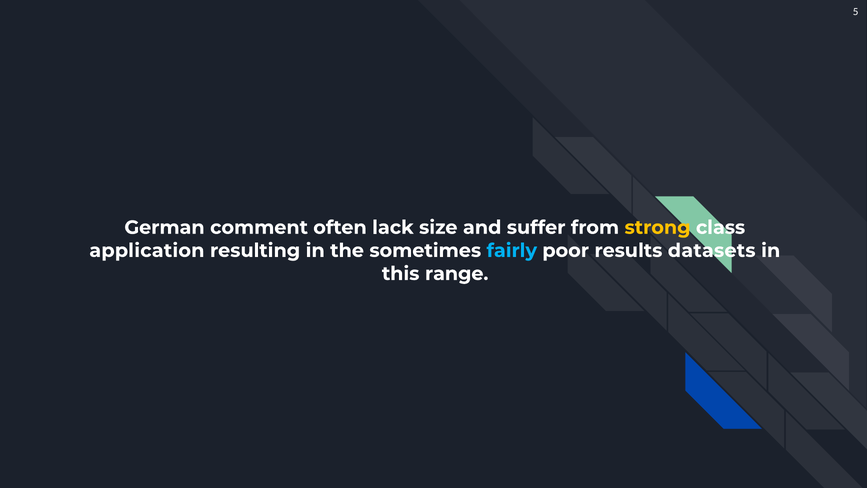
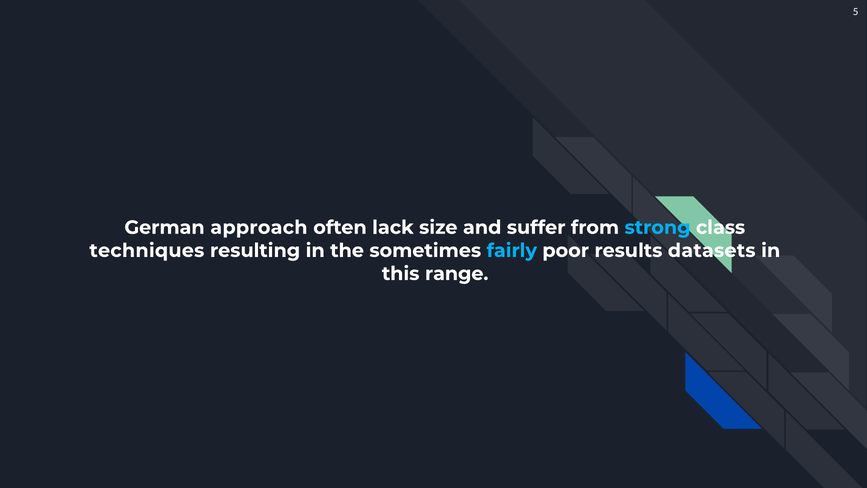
comment: comment -> approach
strong colour: yellow -> light blue
application: application -> techniques
